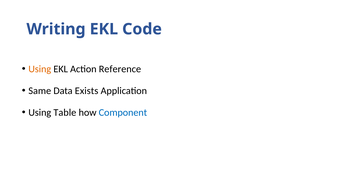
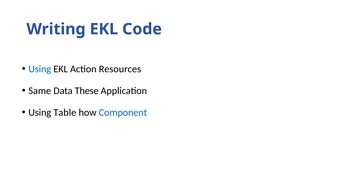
Using at (40, 69) colour: orange -> blue
Reference: Reference -> Resources
Exists: Exists -> These
